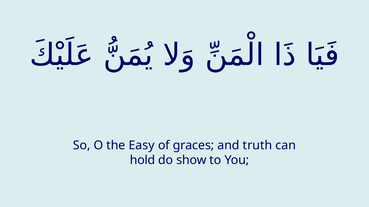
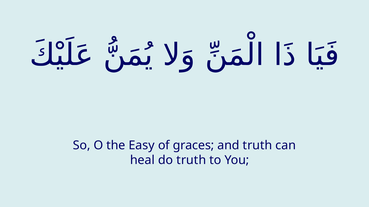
hold: hold -> heal
do show: show -> truth
